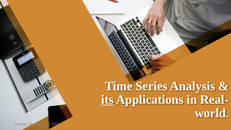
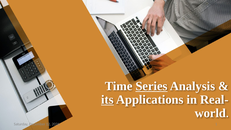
Series underline: none -> present
